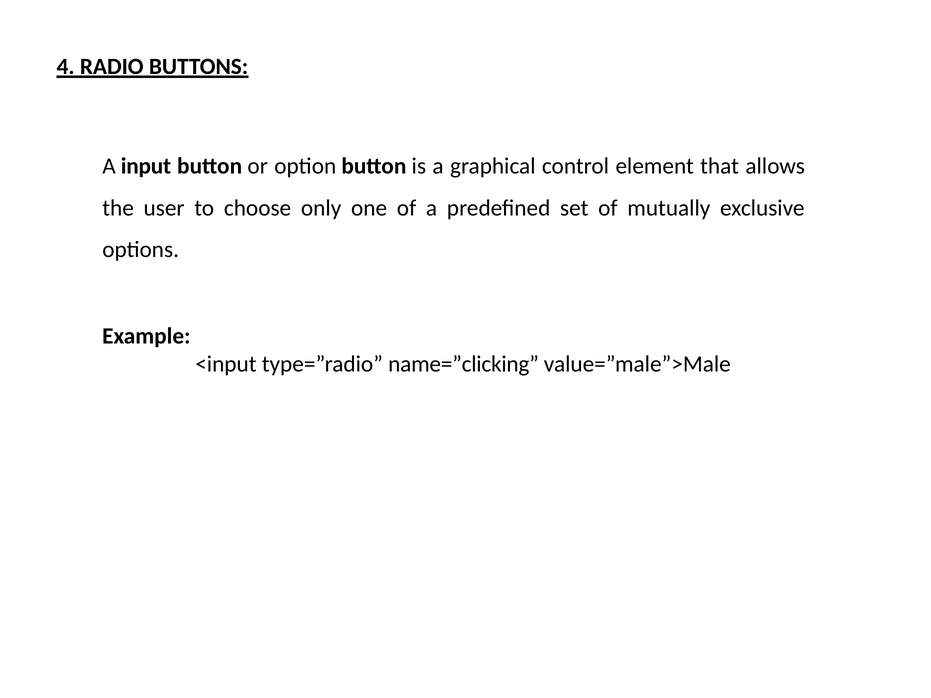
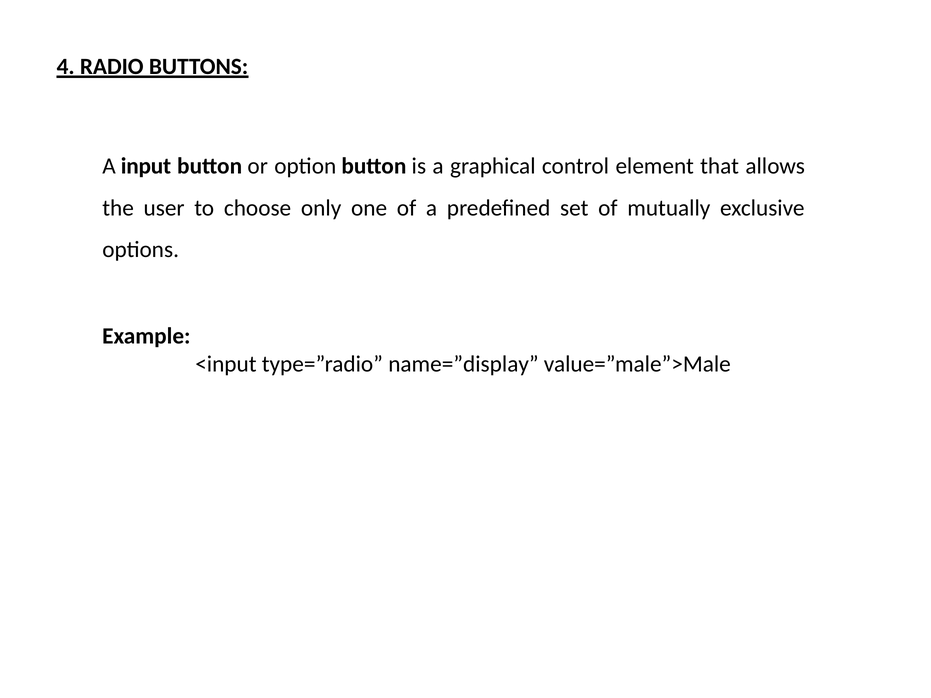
name=”clicking: name=”clicking -> name=”display
